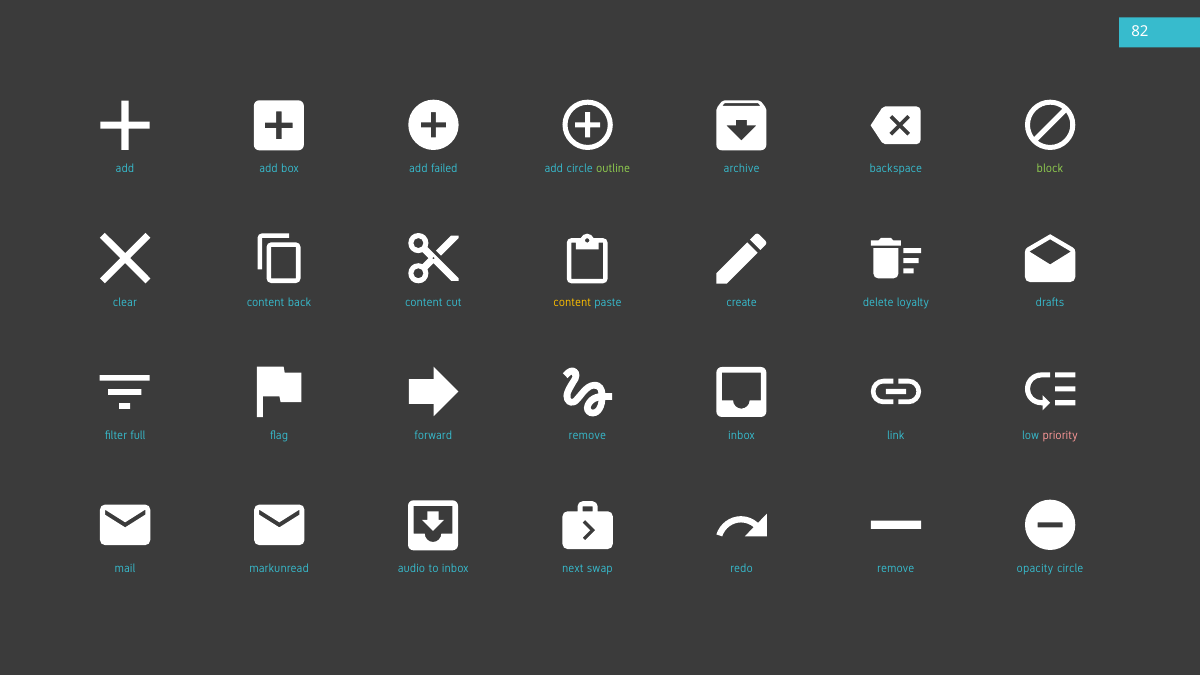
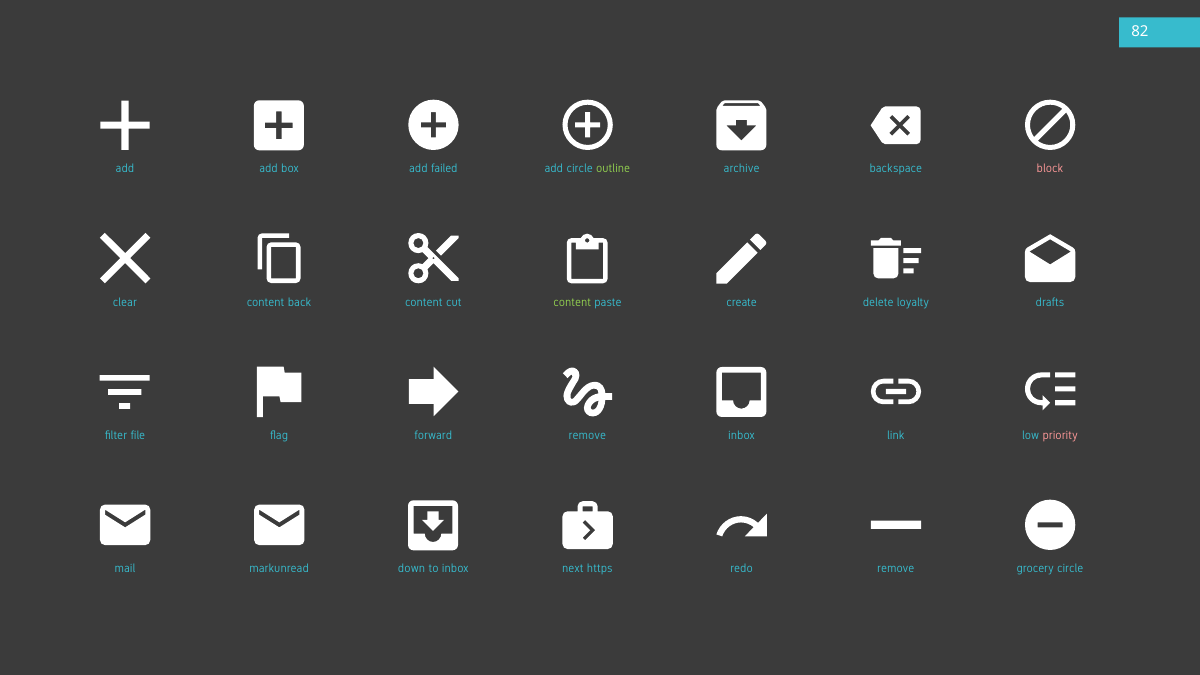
block colour: light green -> pink
content at (572, 302) colour: yellow -> light green
full: full -> file
audio: audio -> down
swap: swap -> https
opacity: opacity -> grocery
